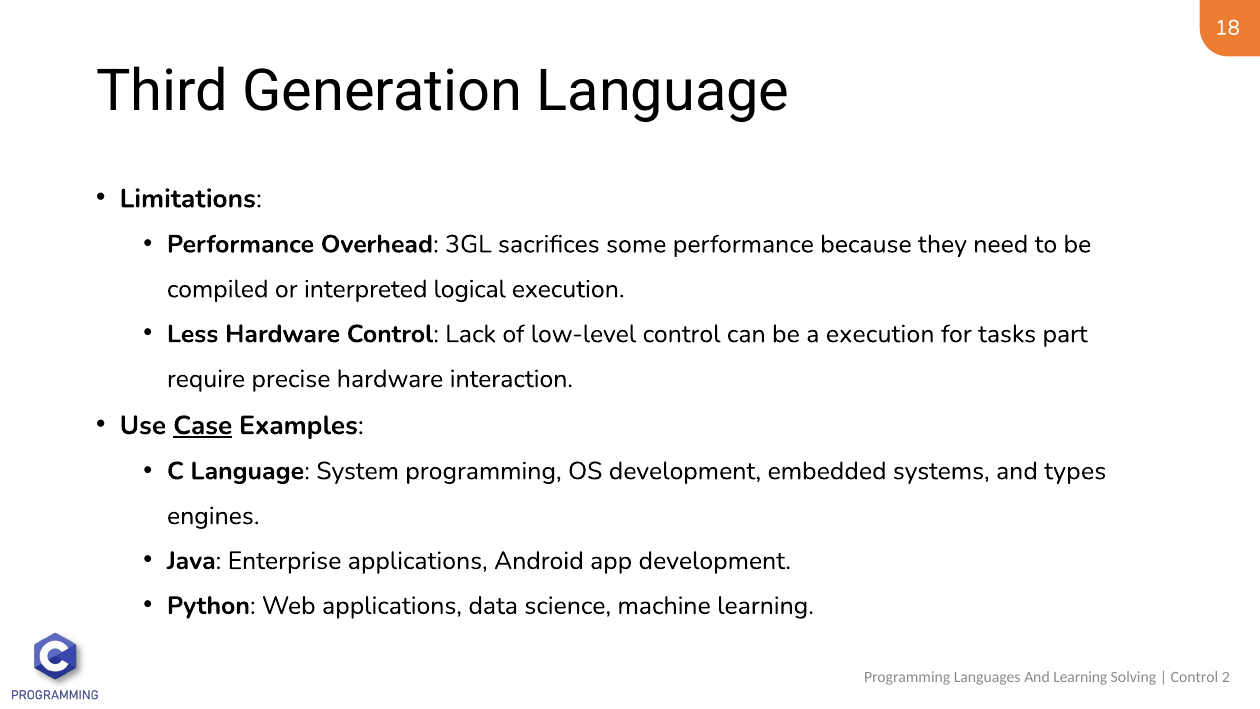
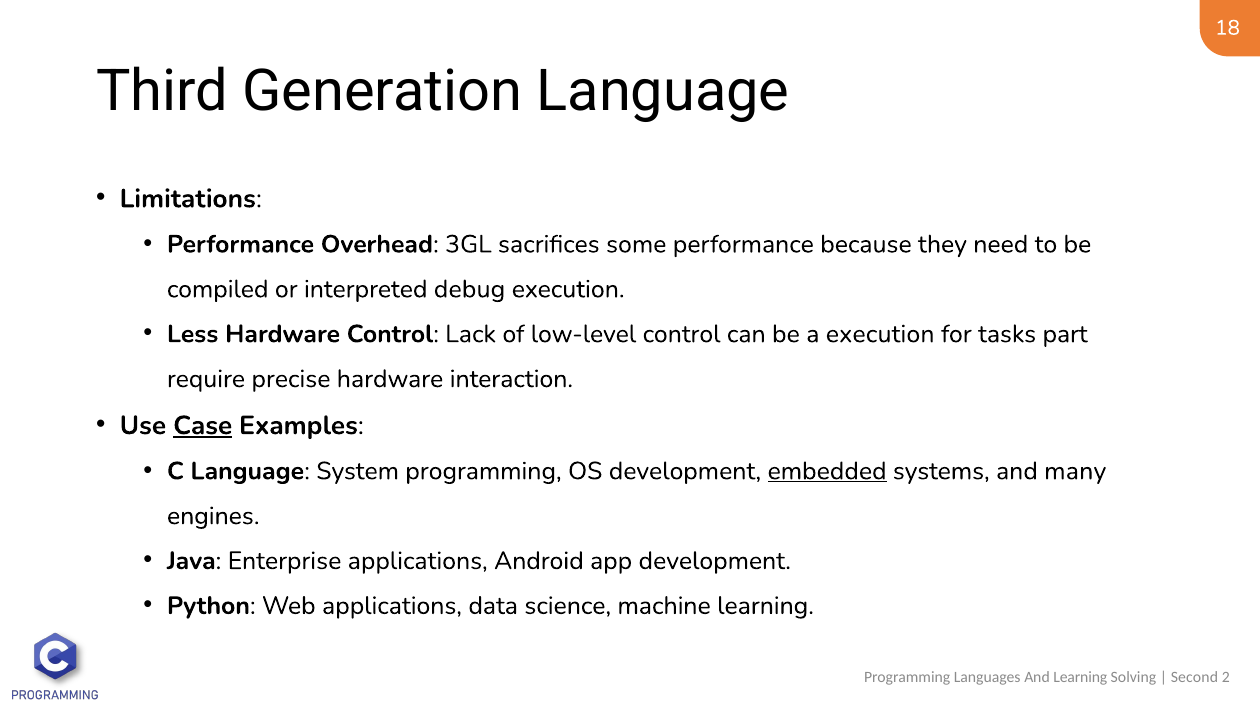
logical: logical -> debug
embedded underline: none -> present
types: types -> many
Control at (1194, 677): Control -> Second
